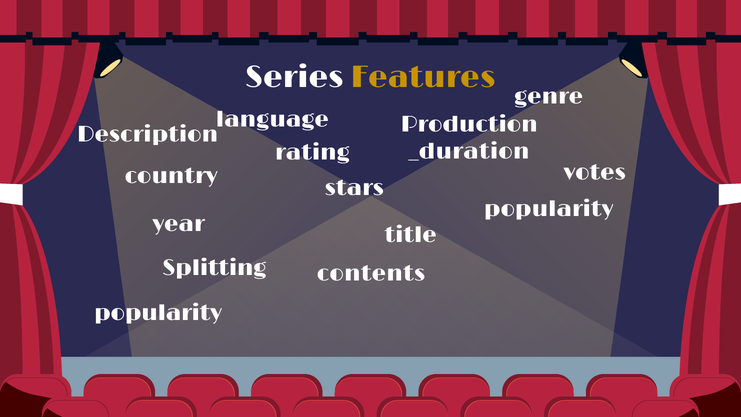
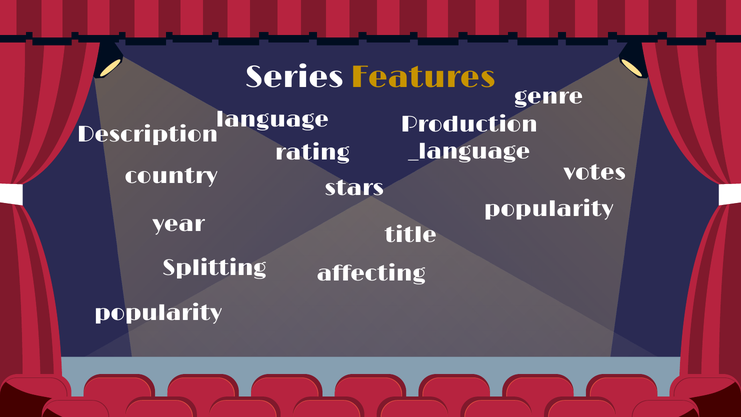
_duration: _duration -> _language
contents: contents -> affecting
